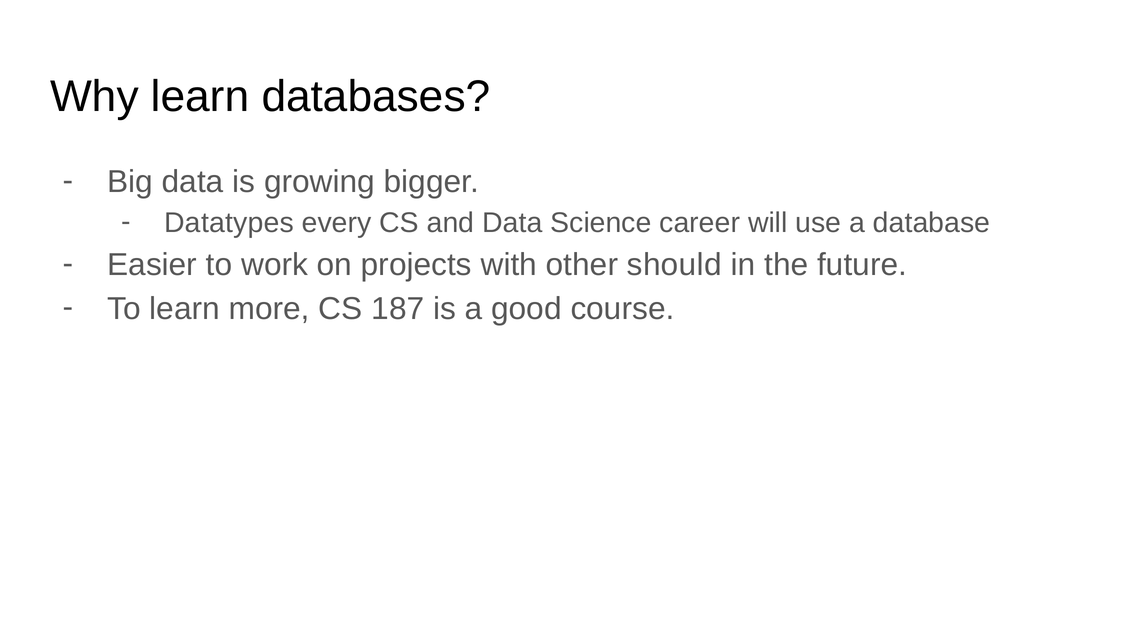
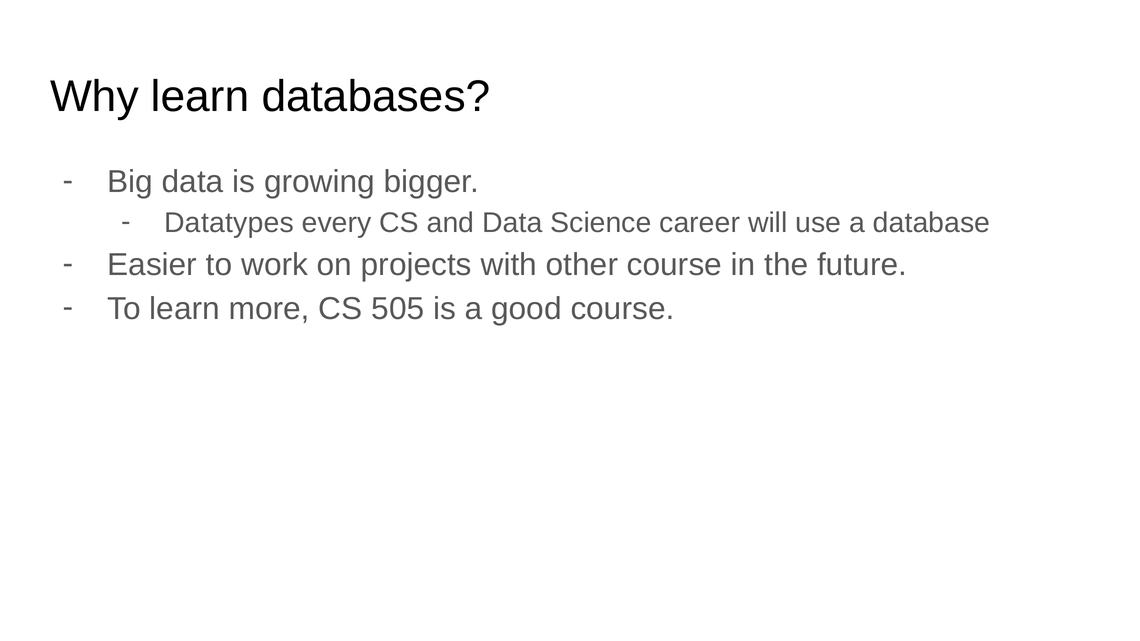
other should: should -> course
187: 187 -> 505
